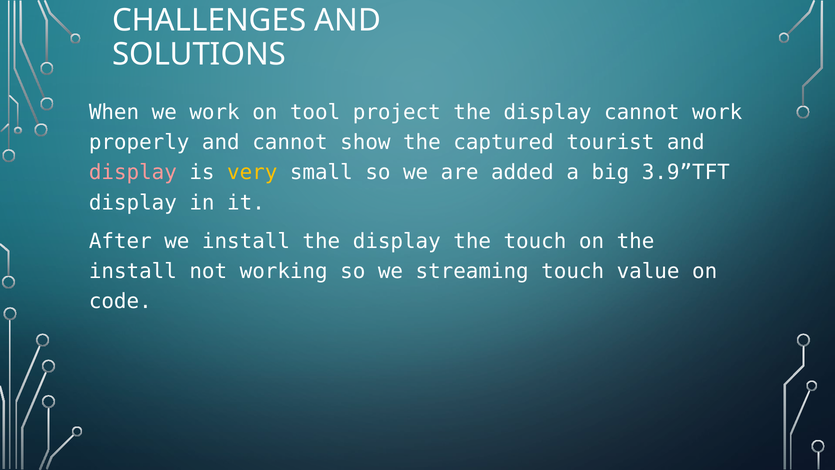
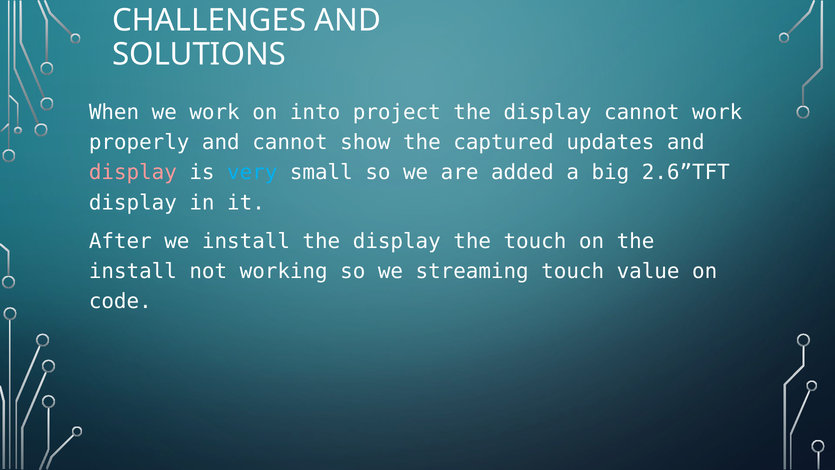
tool: tool -> into
tourist: tourist -> updates
very colour: yellow -> light blue
3.9”TFT: 3.9”TFT -> 2.6”TFT
